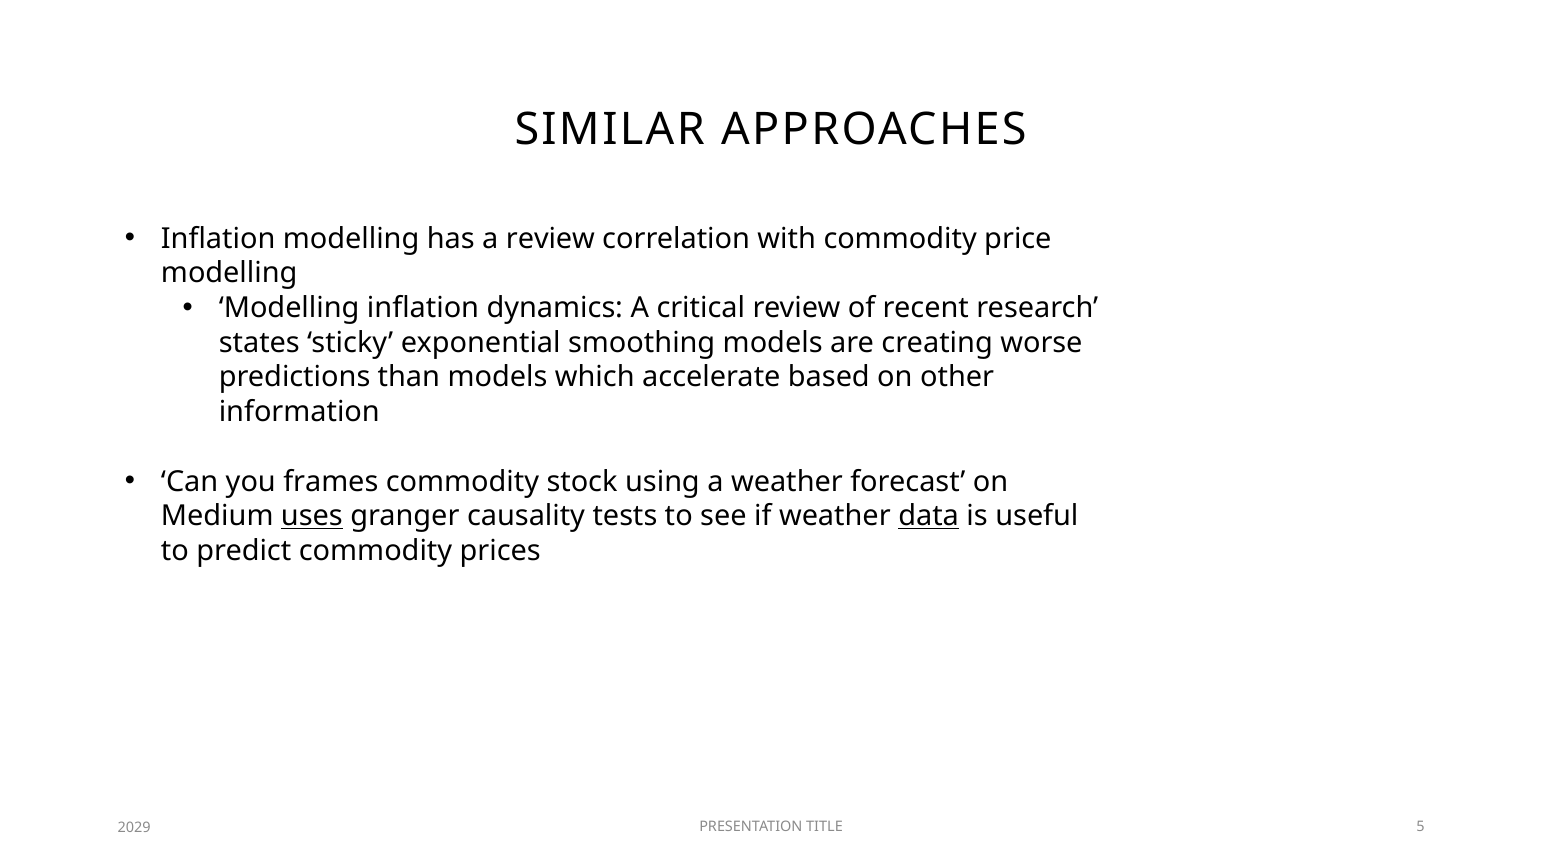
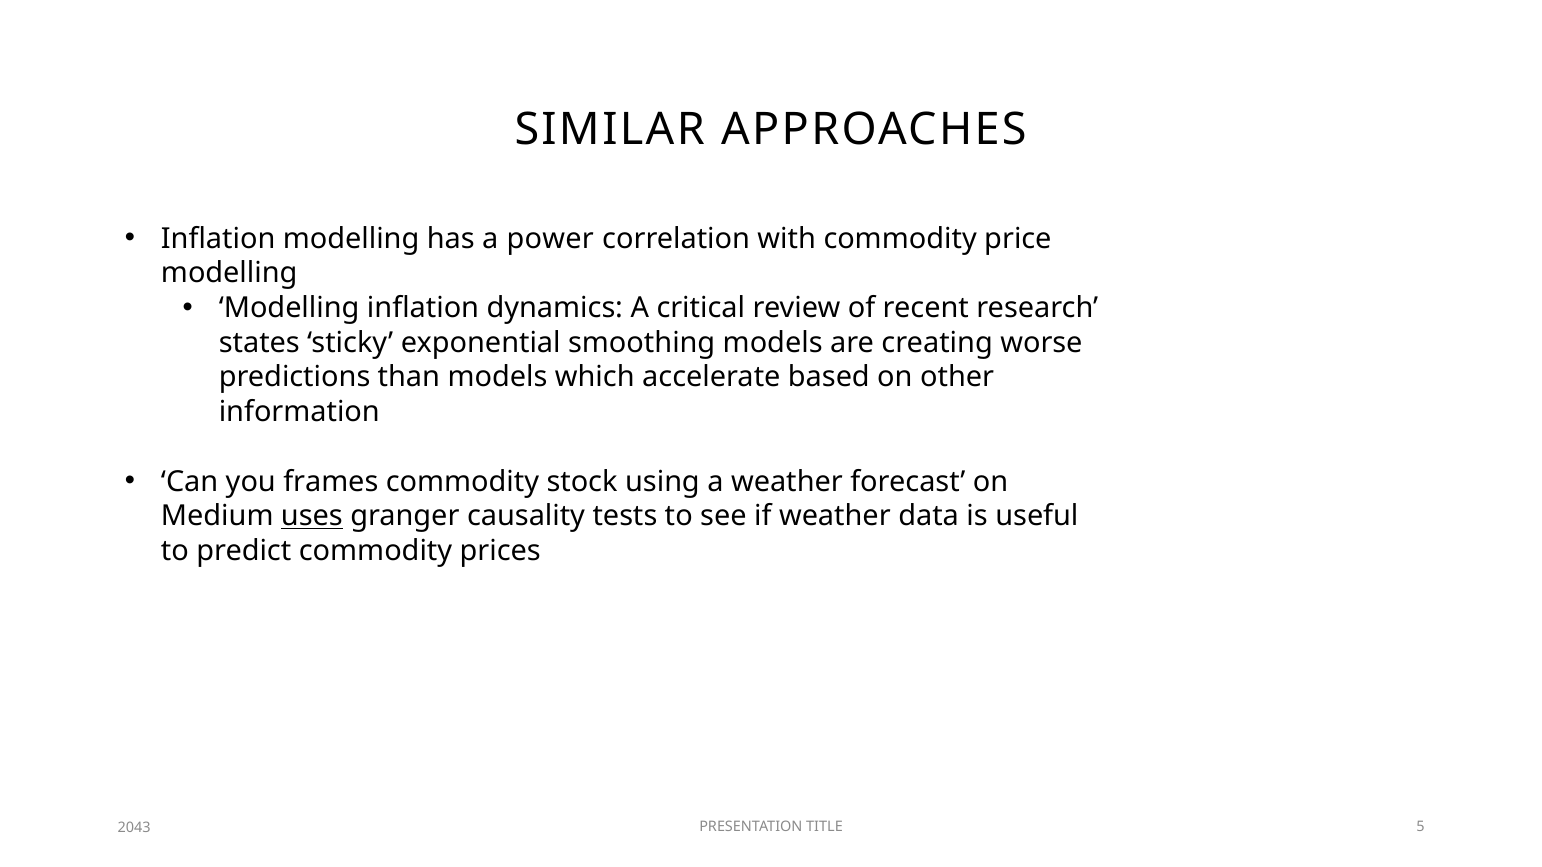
a review: review -> power
data underline: present -> none
2029: 2029 -> 2043
